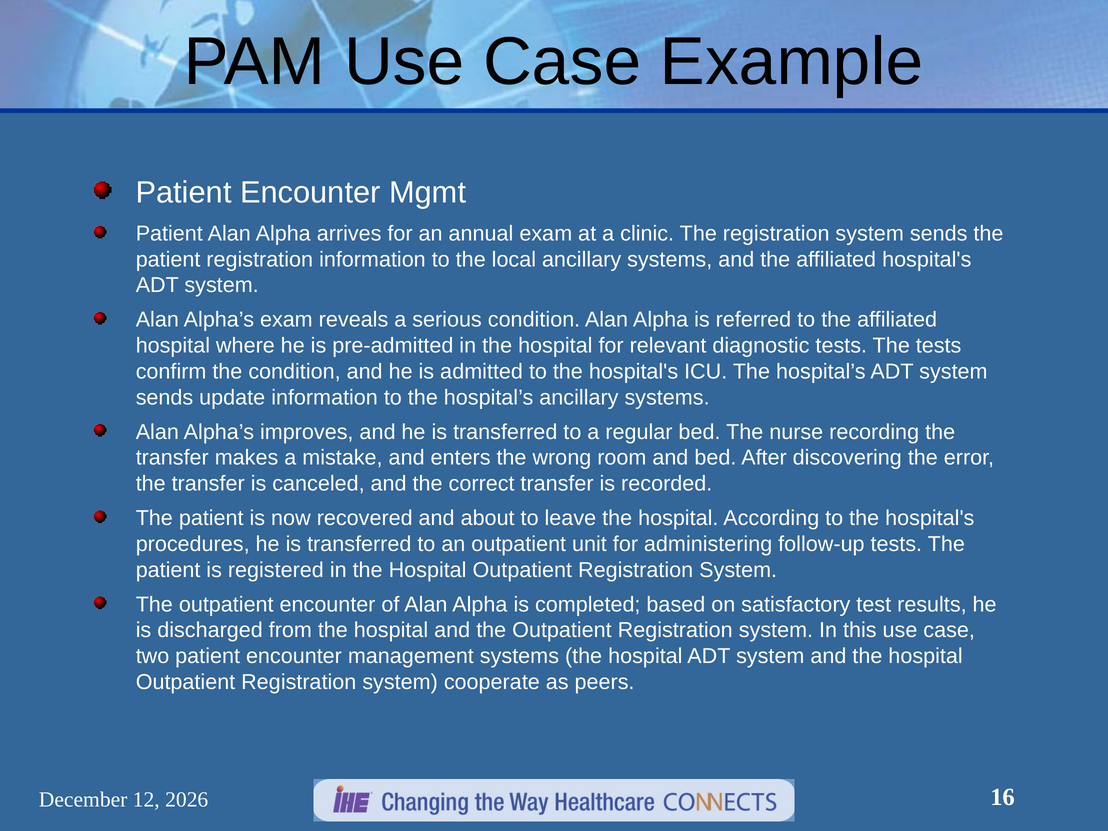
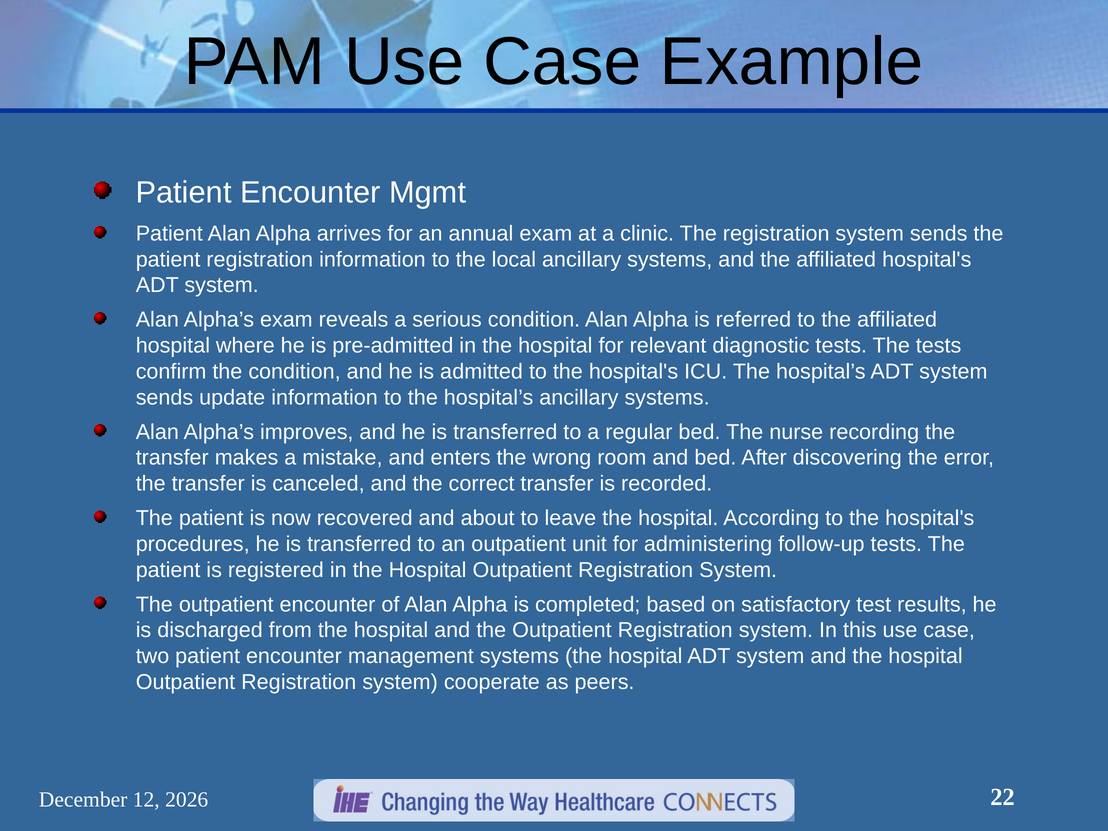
16: 16 -> 22
